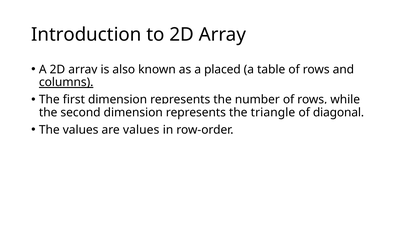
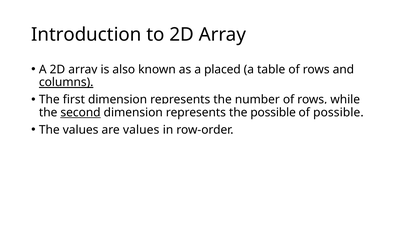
second underline: none -> present
the triangle: triangle -> possible
of diagonal: diagonal -> possible
